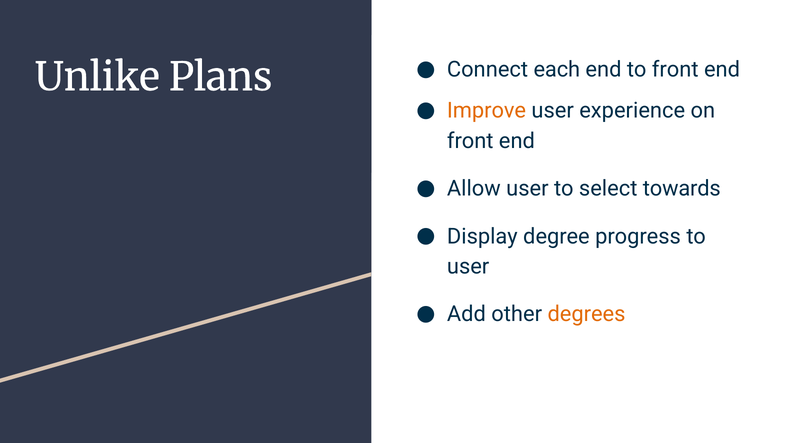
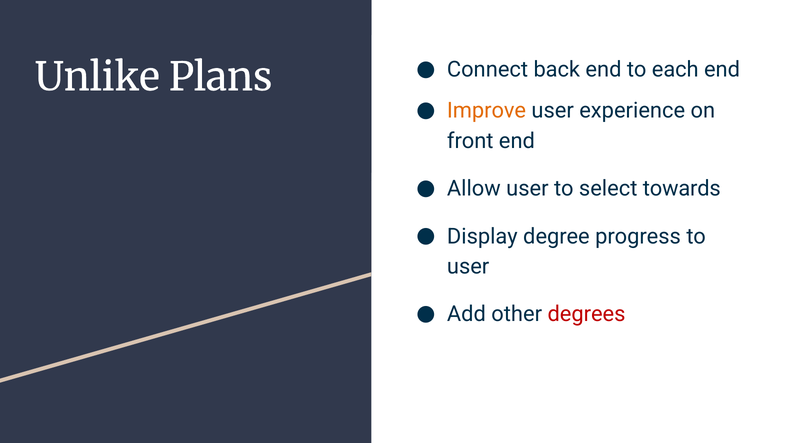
each: each -> back
to front: front -> each
degrees colour: orange -> red
